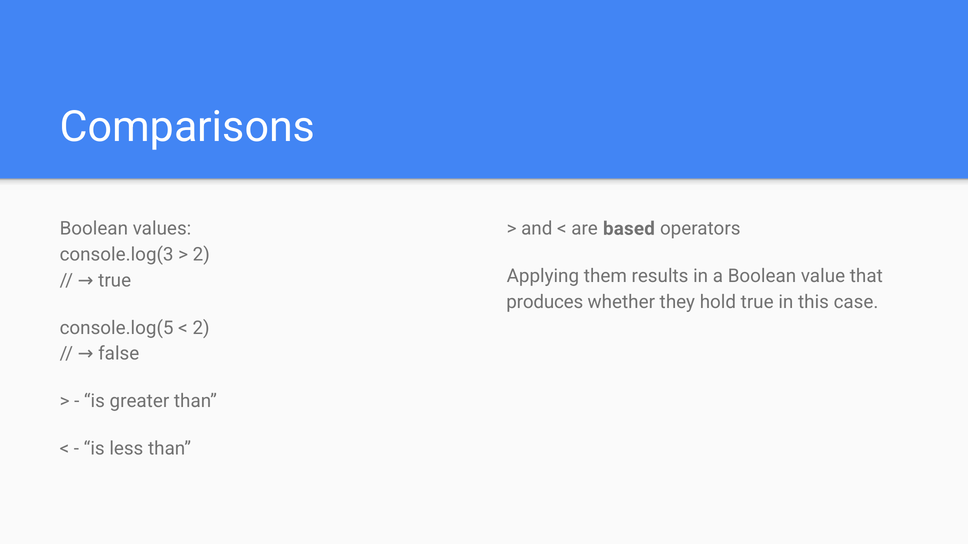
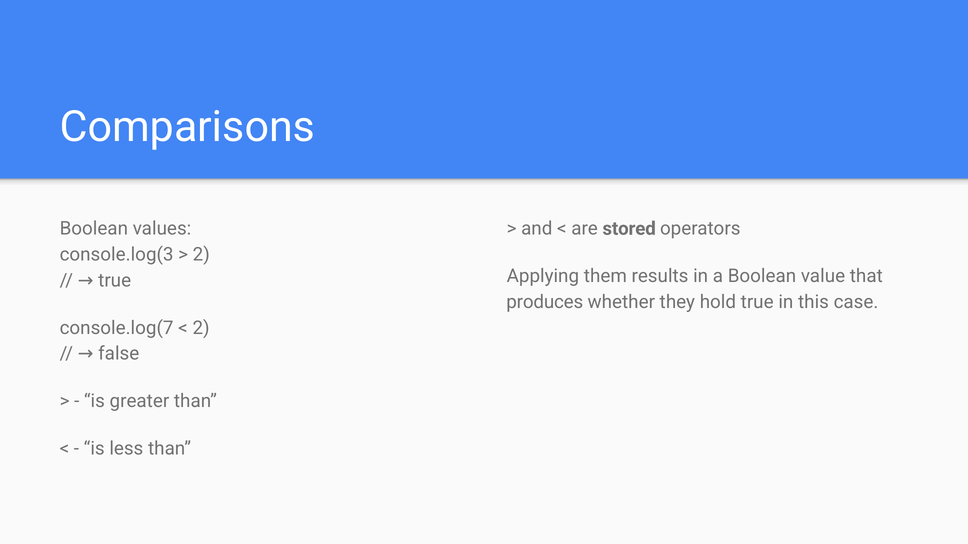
based: based -> stored
console.log(5: console.log(5 -> console.log(7
